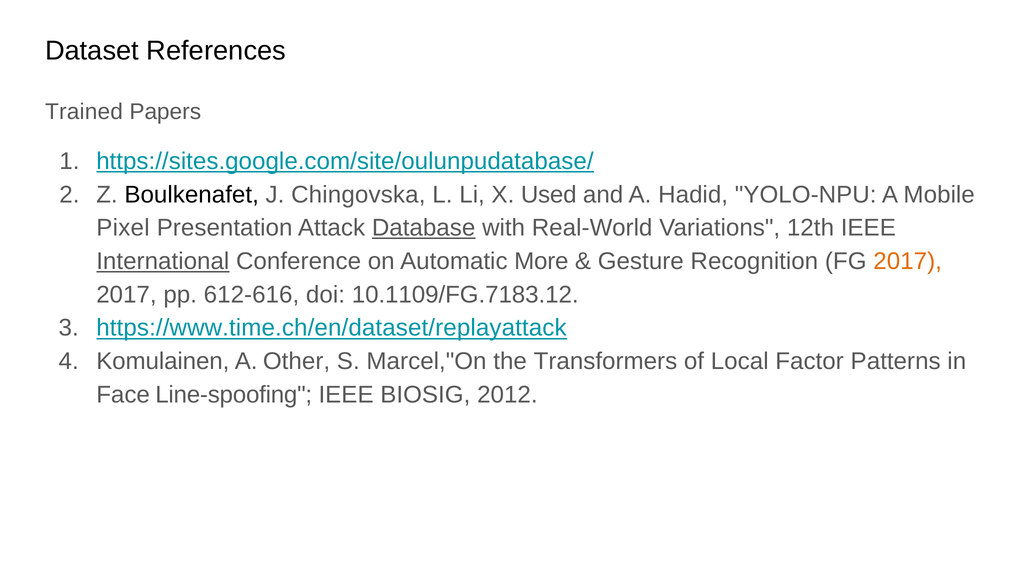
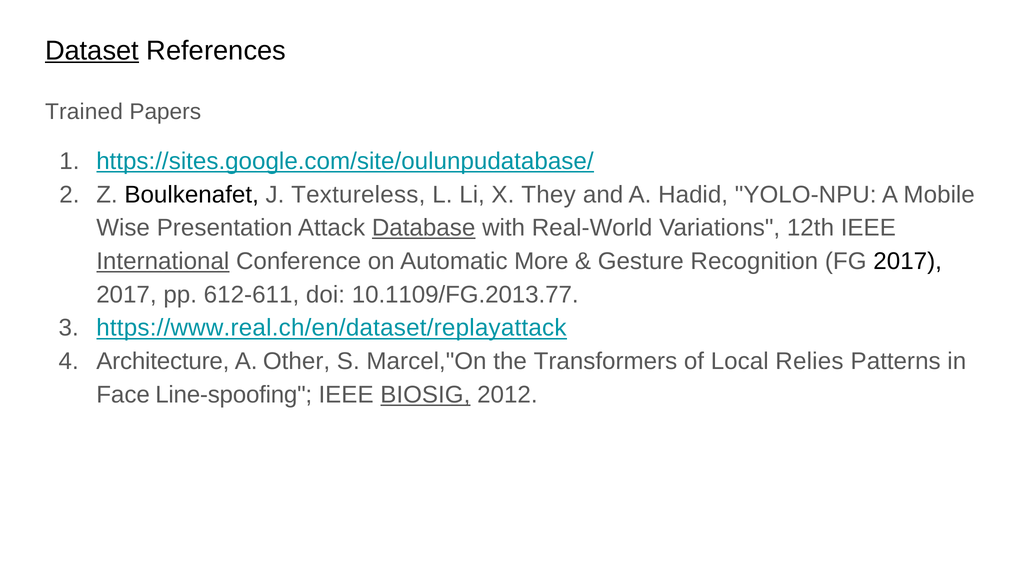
Dataset underline: none -> present
Chingovska: Chingovska -> Textureless
Used: Used -> They
Pixel: Pixel -> Wise
2017 at (908, 261) colour: orange -> black
612-616: 612-616 -> 612-611
10.1109/FG.7183.12: 10.1109/FG.7183.12 -> 10.1109/FG.2013.77
https://www.time.ch/en/dataset/replayattack: https://www.time.ch/en/dataset/replayattack -> https://www.real.ch/en/dataset/replayattack
Komulainen: Komulainen -> Architecture
Factor: Factor -> Relies
BIOSIG underline: none -> present
